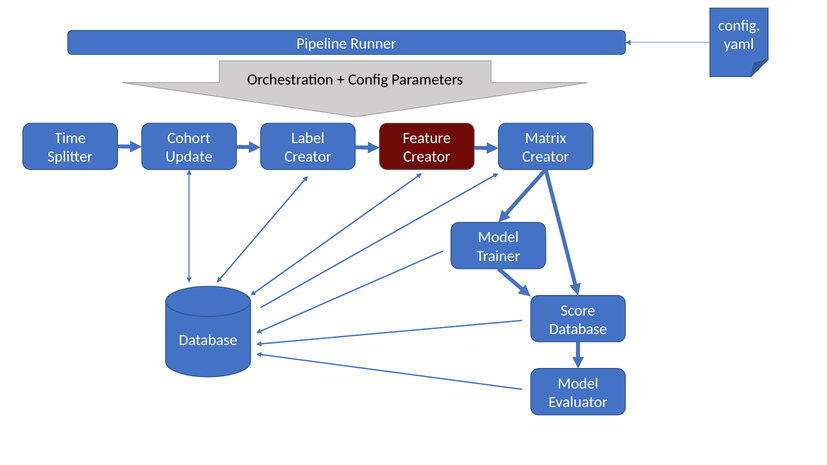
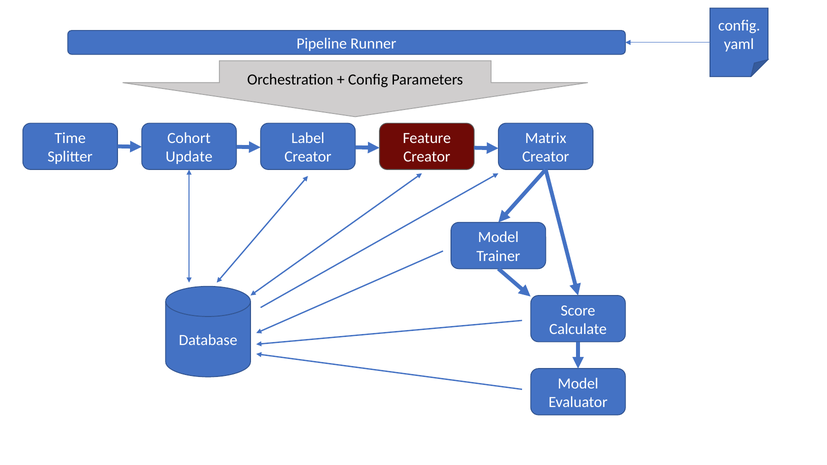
Database at (578, 329): Database -> Calculate
